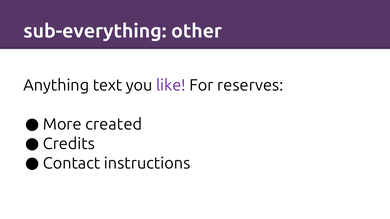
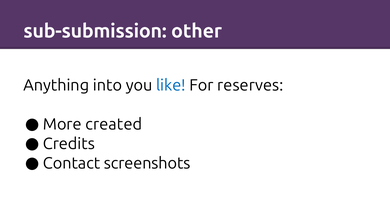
sub-everything: sub-everything -> sub-submission
text: text -> into
like colour: purple -> blue
instructions: instructions -> screenshots
